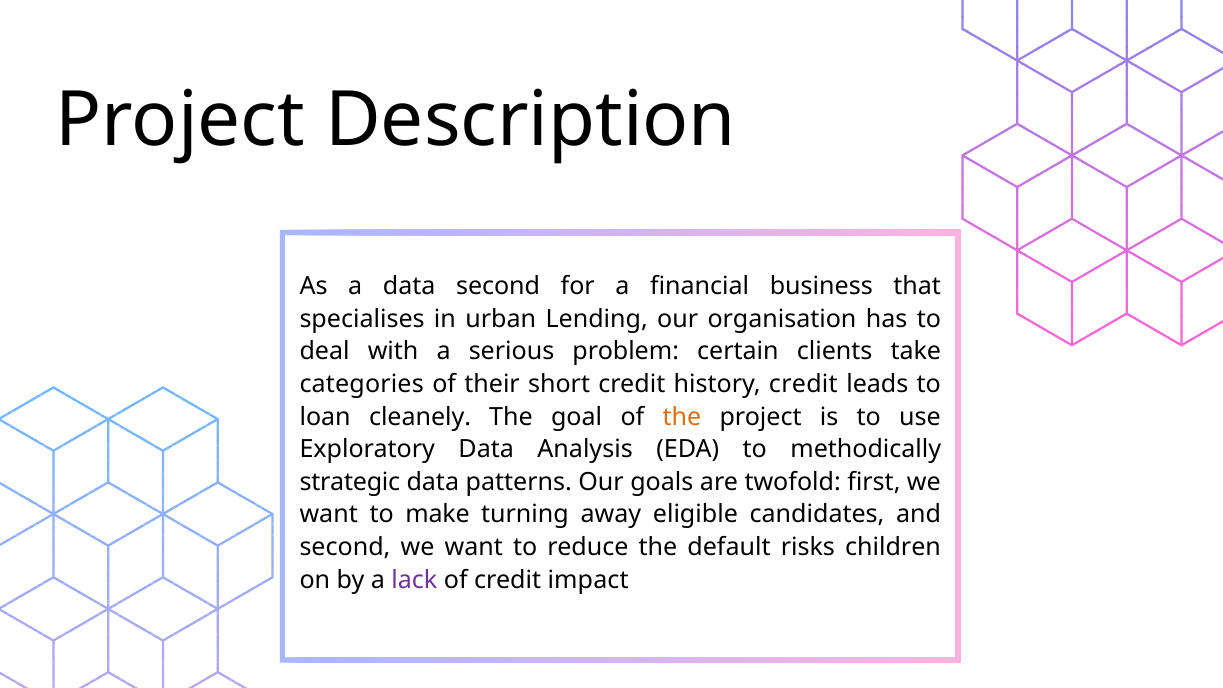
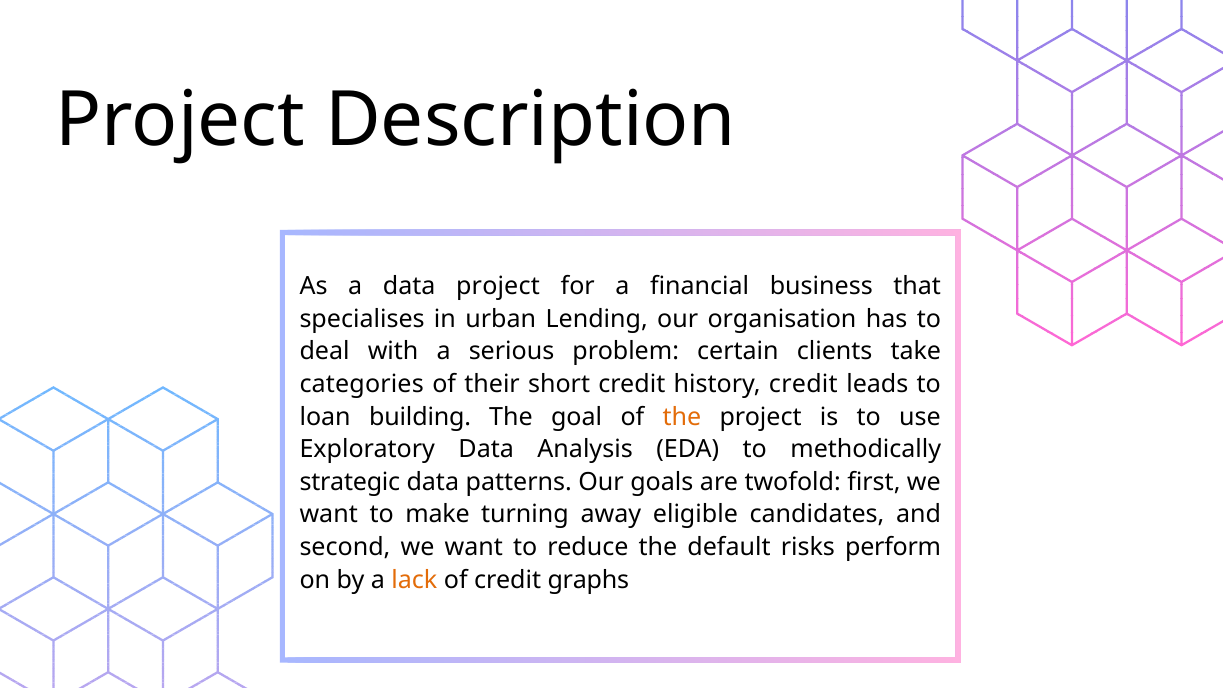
data second: second -> project
cleanely: cleanely -> building
children: children -> perform
lack colour: purple -> orange
impact: impact -> graphs
